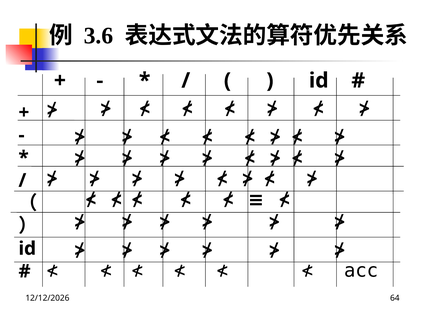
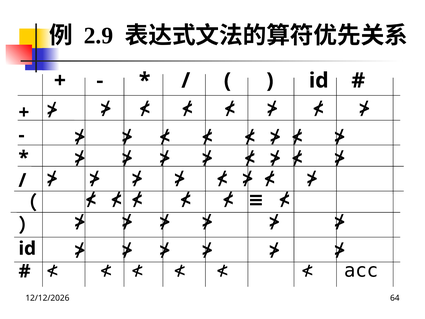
3.6: 3.6 -> 2.9
